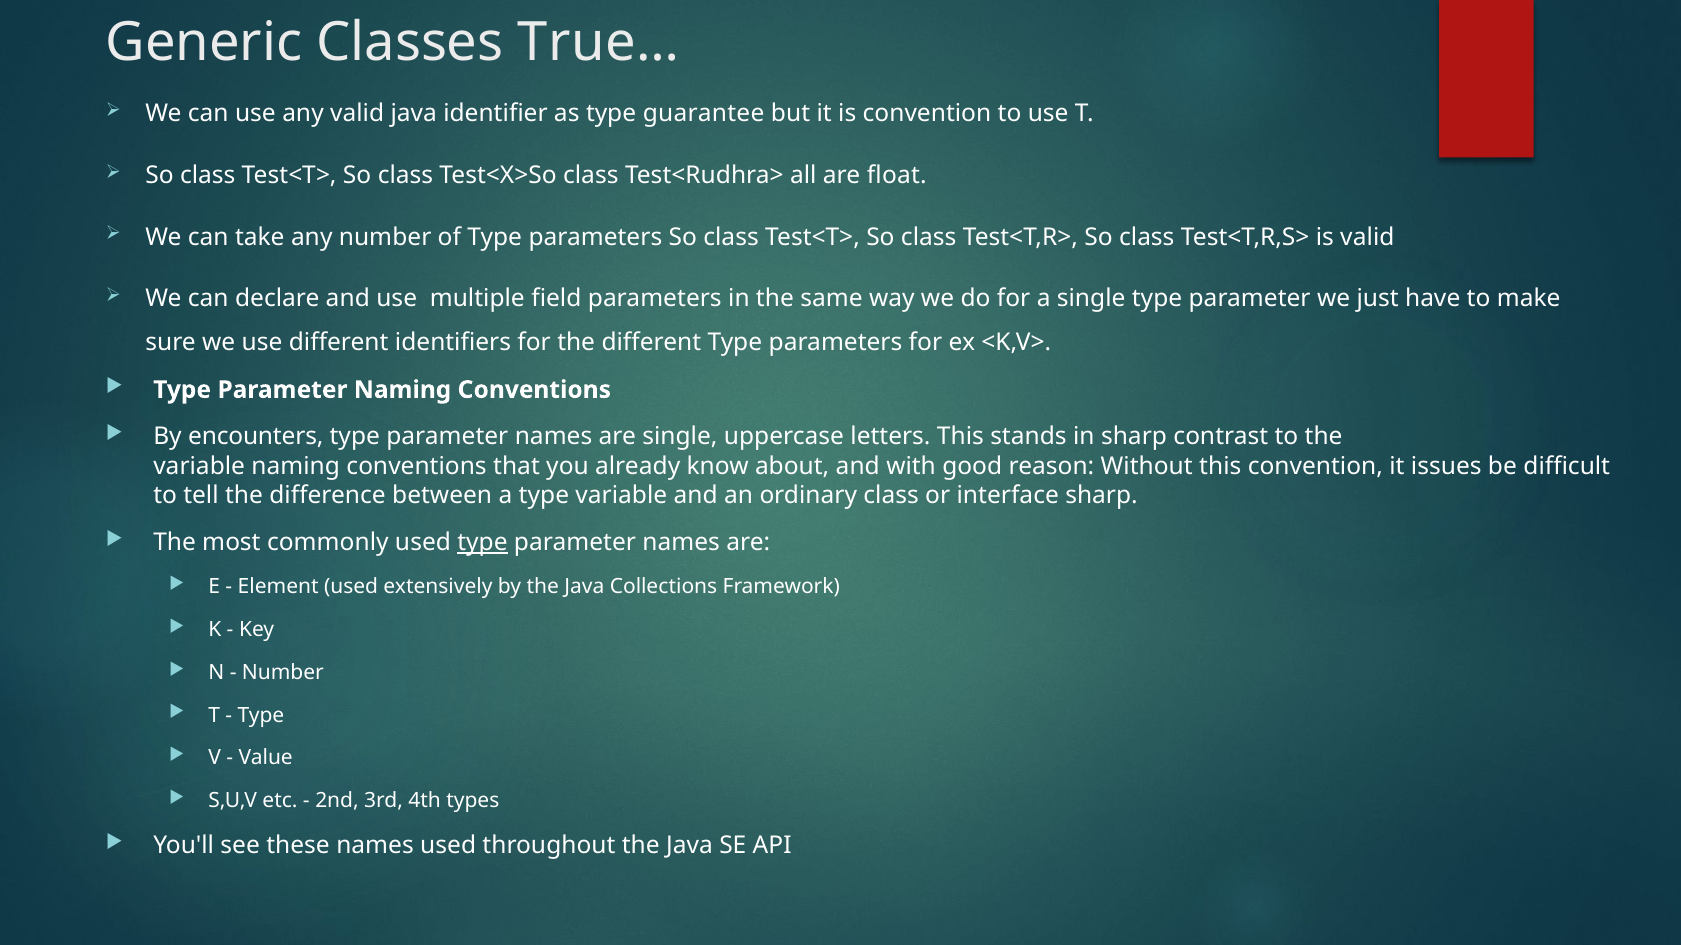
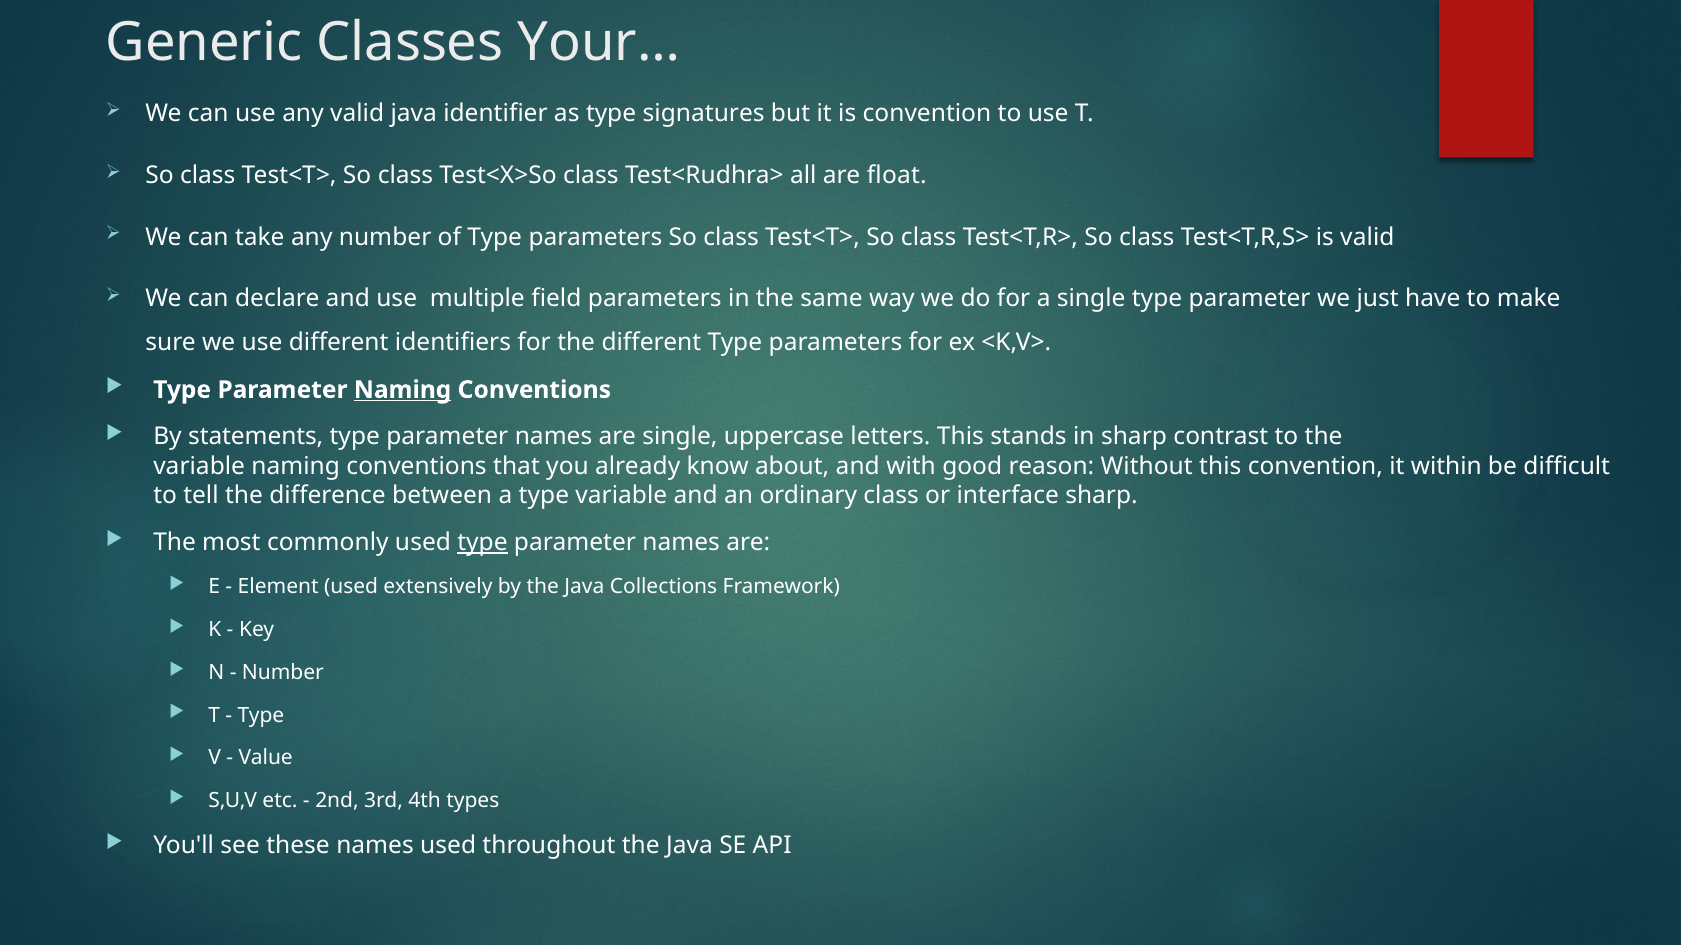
True…: True… -> Your…
guarantee: guarantee -> signatures
Naming at (403, 390) underline: none -> present
encounters: encounters -> statements
issues: issues -> within
